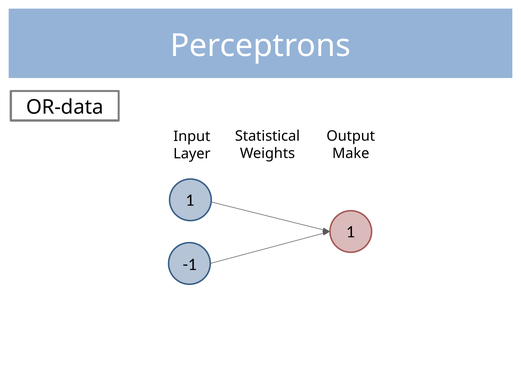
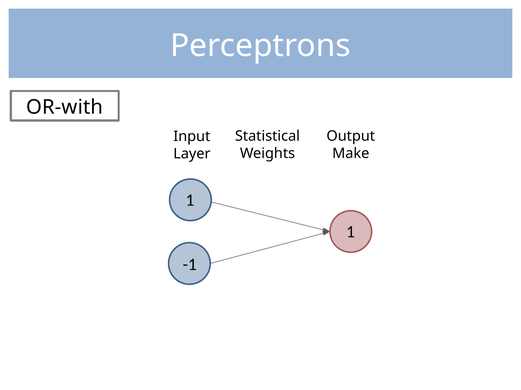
OR-data: OR-data -> OR-with
